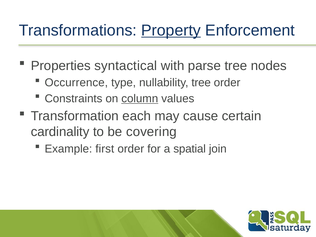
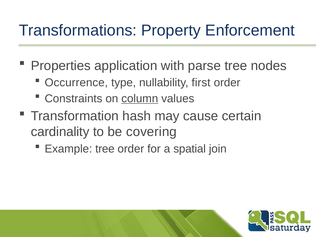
Property underline: present -> none
syntactical: syntactical -> application
nullability tree: tree -> first
each: each -> hash
Example first: first -> tree
